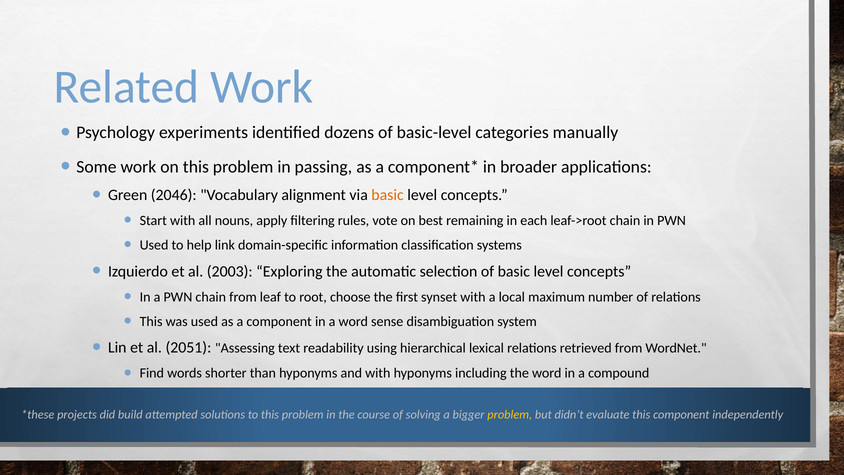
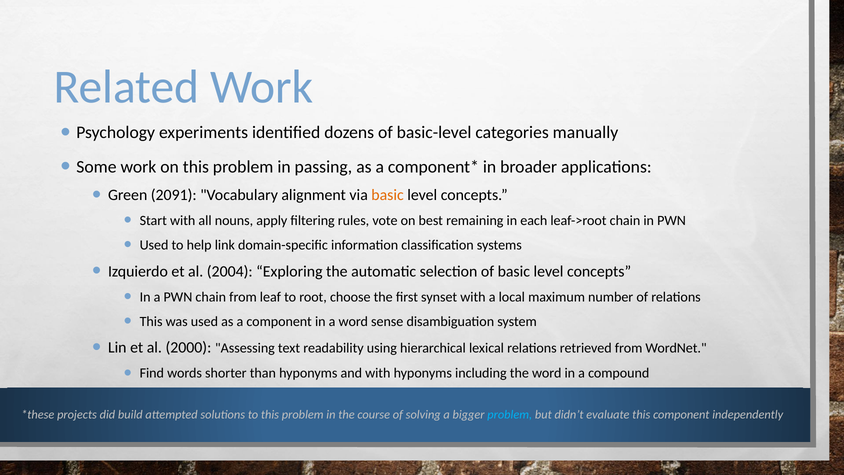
2046: 2046 -> 2091
2003: 2003 -> 2004
2051: 2051 -> 2000
problem at (510, 415) colour: yellow -> light blue
